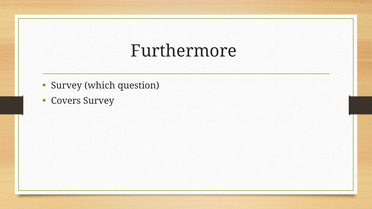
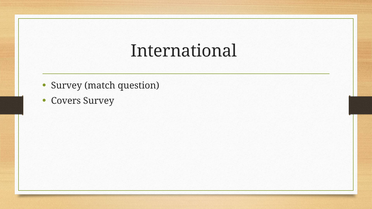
Furthermore: Furthermore -> International
which: which -> match
